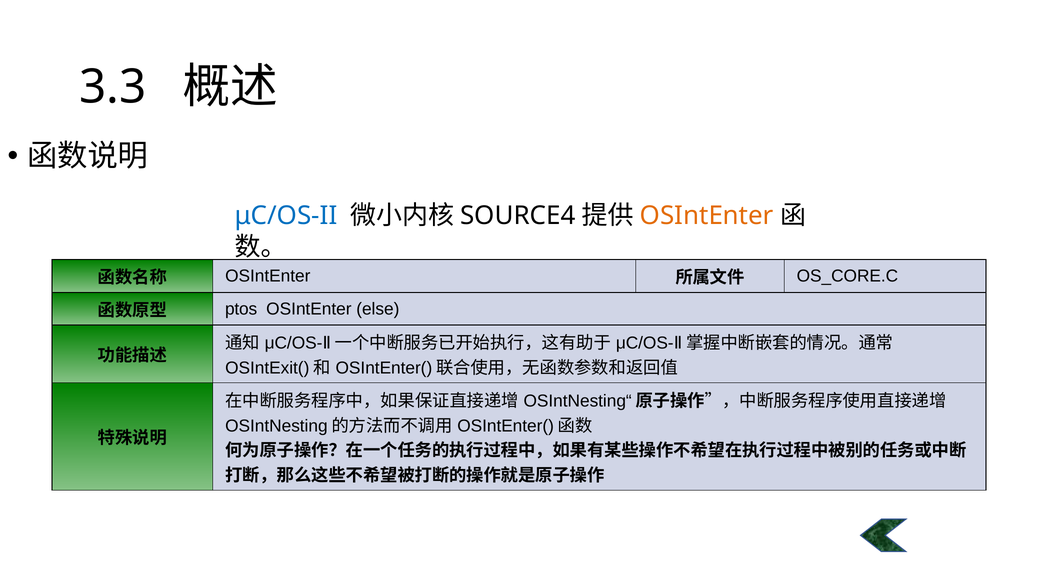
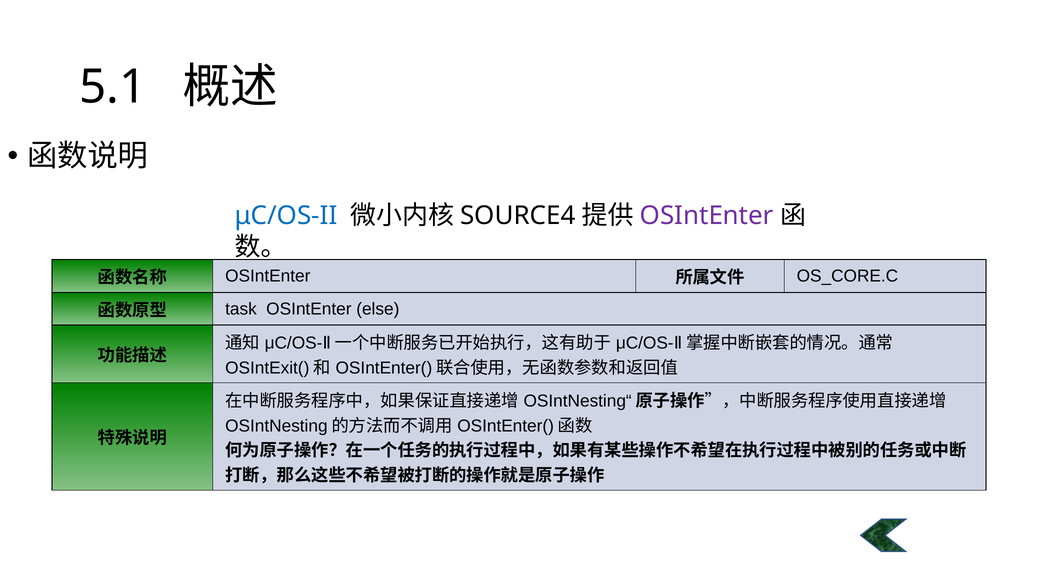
3.3: 3.3 -> 5.1
OSIntEnter at (707, 216) colour: orange -> purple
ptos: ptos -> task
